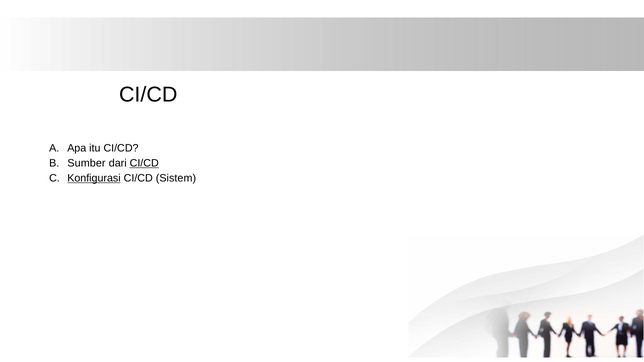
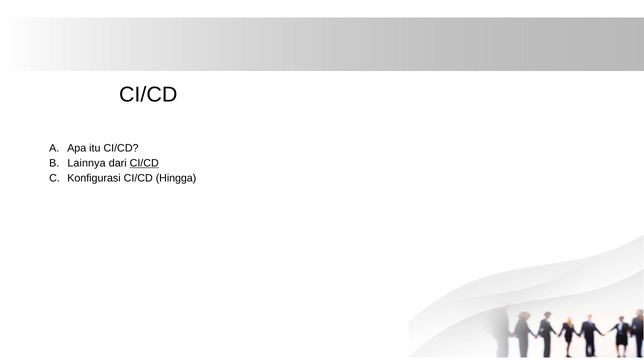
Sumber: Sumber -> Lainnya
Konfigurasi underline: present -> none
Sistem: Sistem -> Hingga
